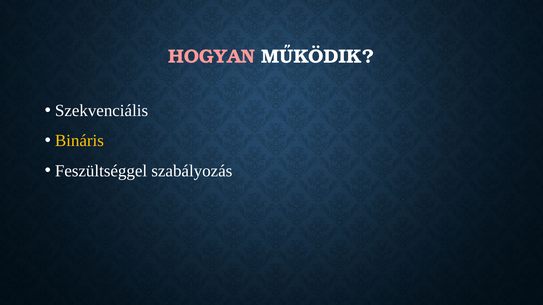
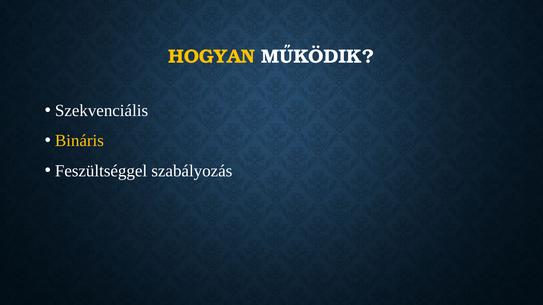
HOGYAN colour: pink -> yellow
